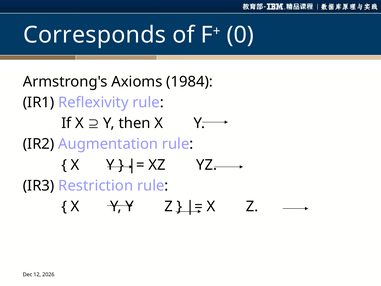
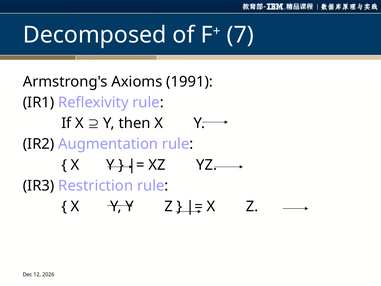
Corresponds: Corresponds -> Decomposed
0: 0 -> 7
1984: 1984 -> 1991
